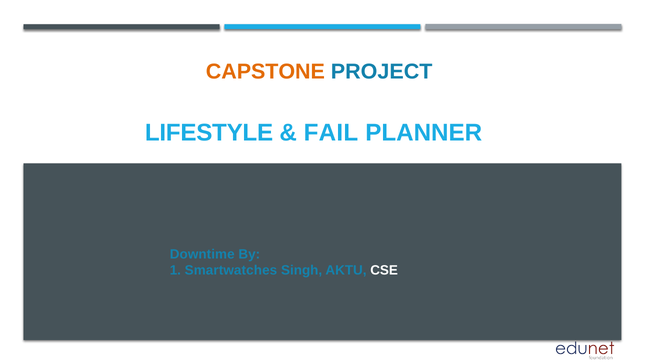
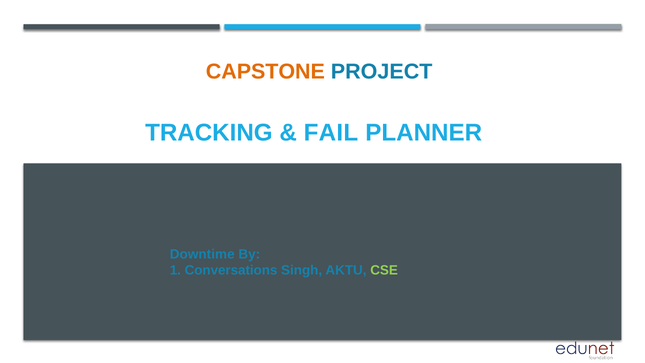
LIFESTYLE: LIFESTYLE -> TRACKING
Smartwatches: Smartwatches -> Conversations
CSE colour: white -> light green
